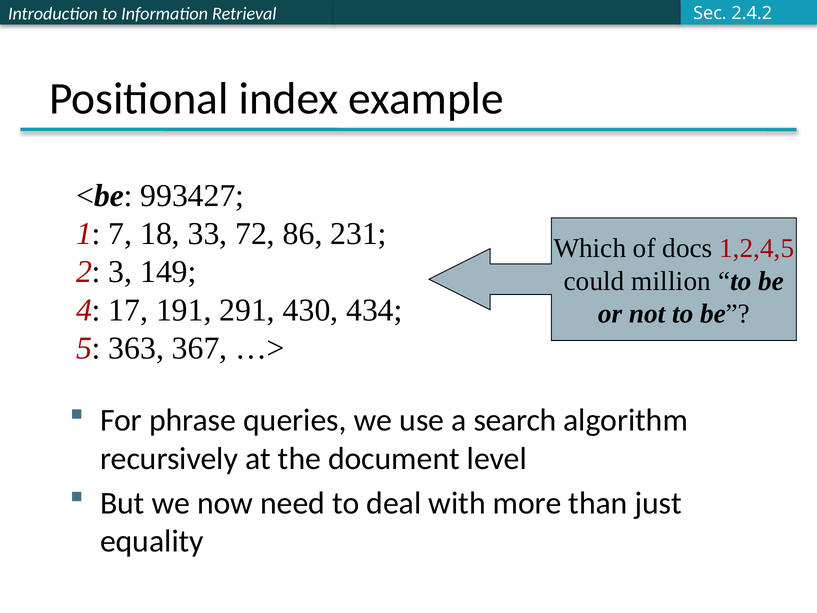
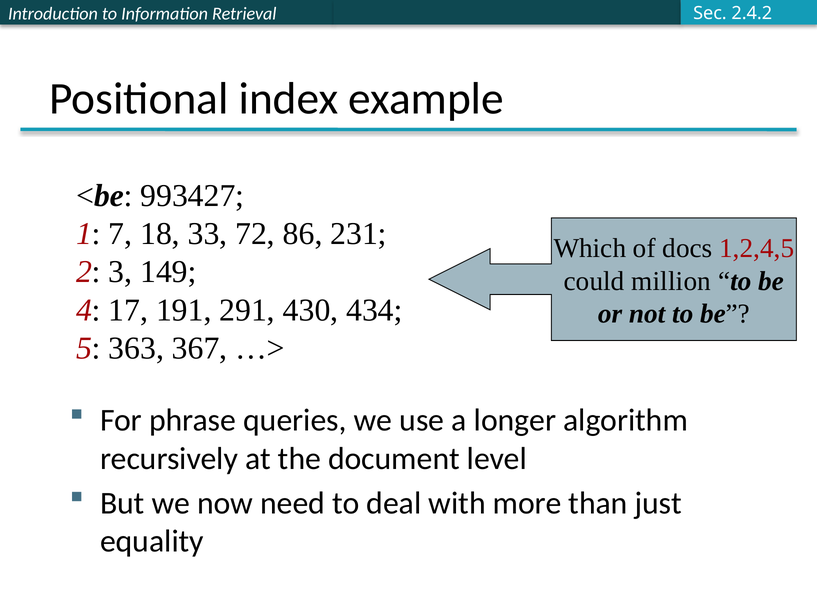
search: search -> longer
